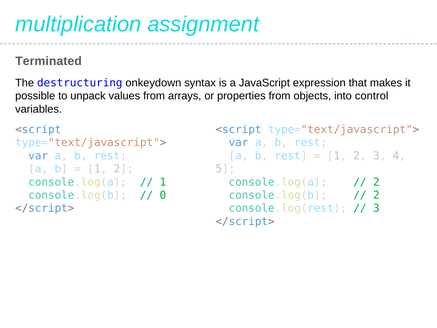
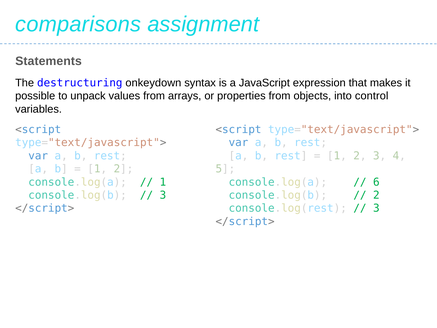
multiplication: multiplication -> comparisons
Terminated: Terminated -> Statements
2 at (376, 182): 2 -> 6
0 at (163, 195): 0 -> 3
